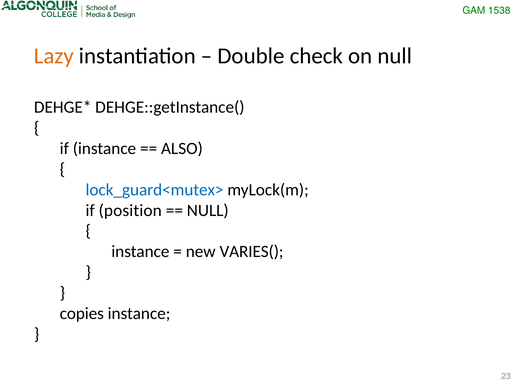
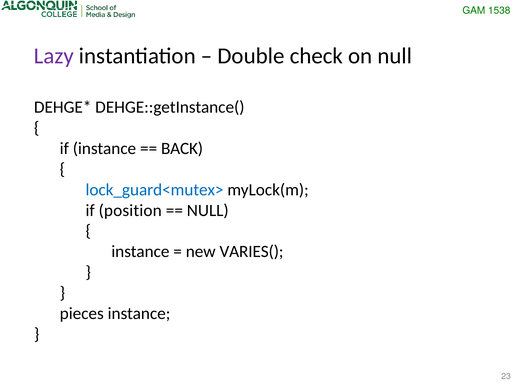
Lazy colour: orange -> purple
ALSO: ALSO -> BACK
copies: copies -> pieces
